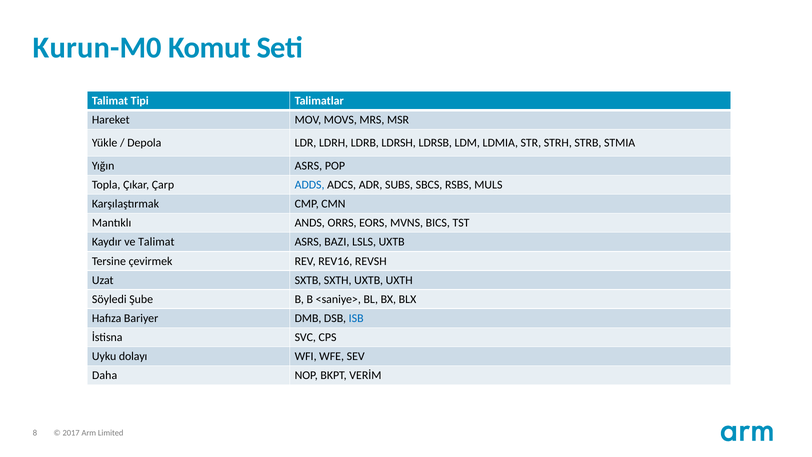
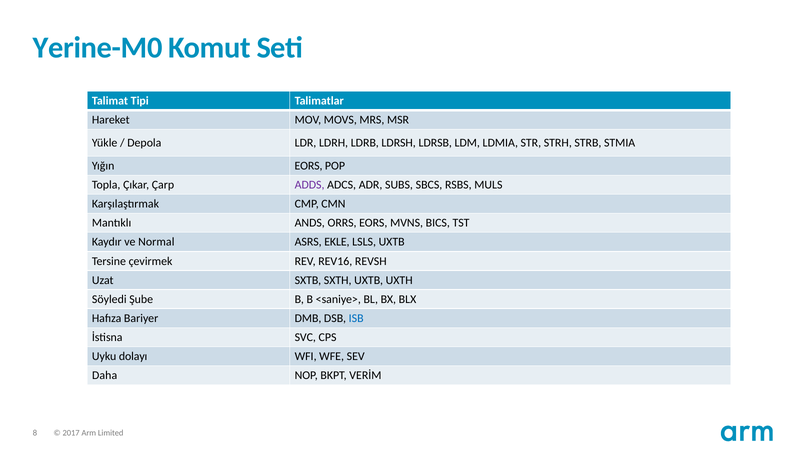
Kurun-M0: Kurun-M0 -> Yerine-M0
Yığın ASRS: ASRS -> EORS
ADDS colour: blue -> purple
ve Talimat: Talimat -> Normal
BAZI: BAZI -> EKLE
